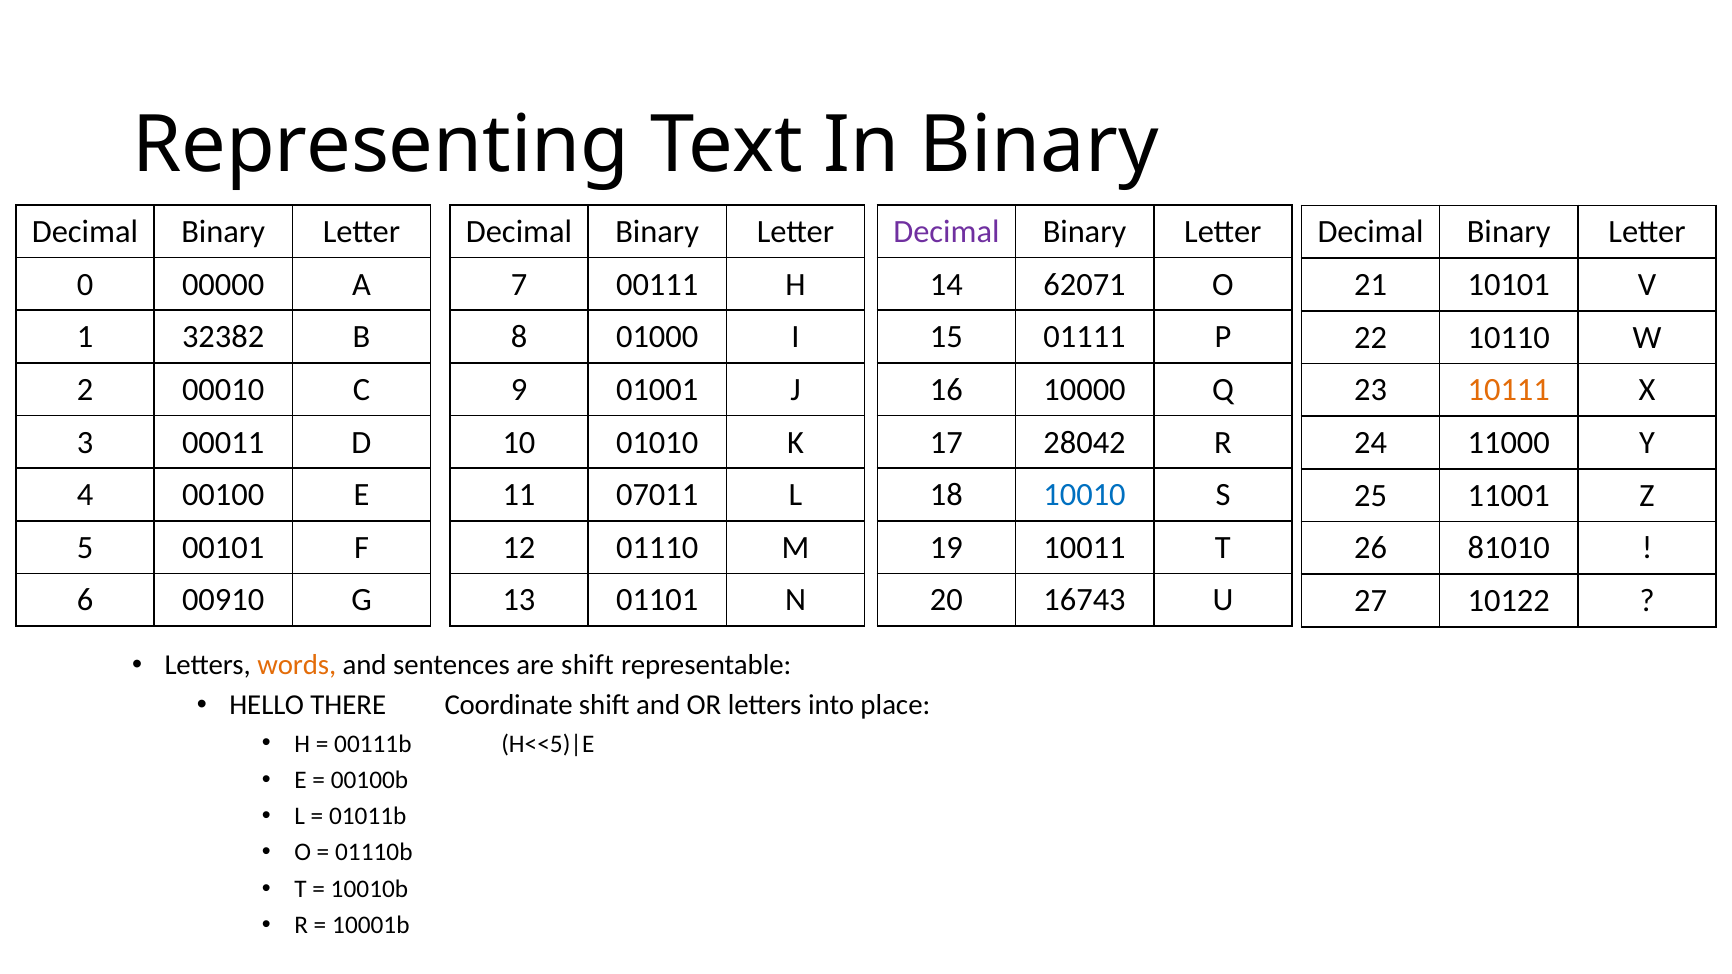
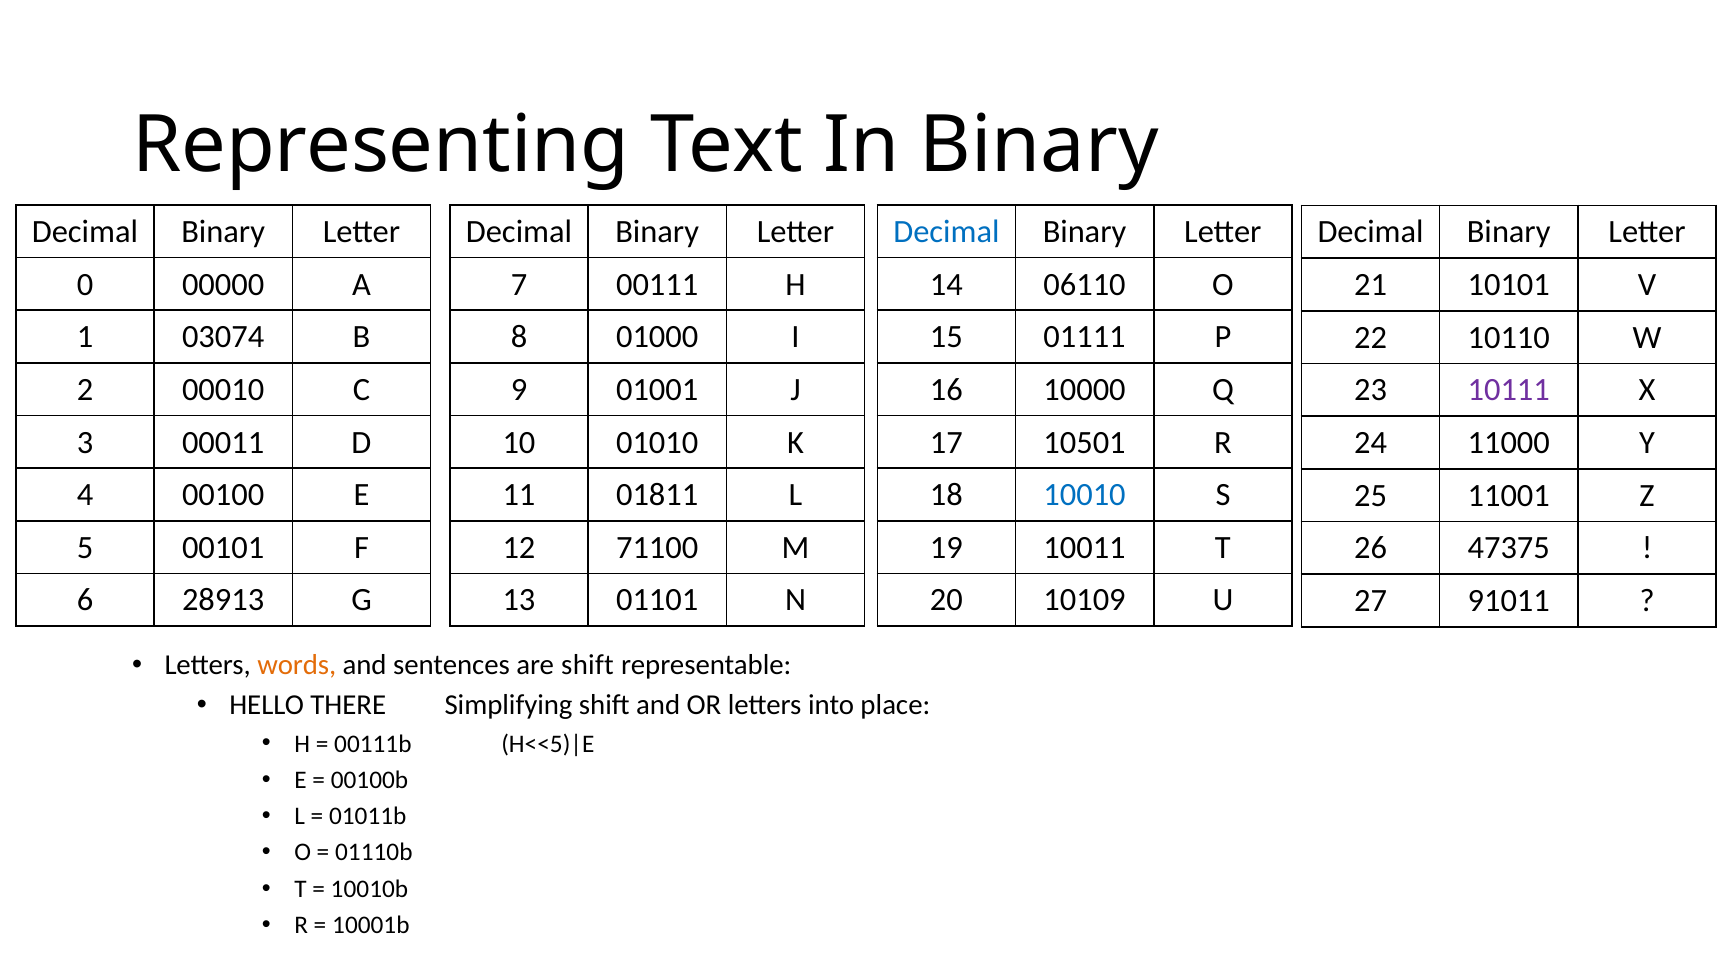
Decimal at (946, 232) colour: purple -> blue
62071: 62071 -> 06110
32382: 32382 -> 03074
10111 colour: orange -> purple
28042: 28042 -> 10501
07011: 07011 -> 01811
01110: 01110 -> 71100
81010: 81010 -> 47375
00910: 00910 -> 28913
16743: 16743 -> 10109
10122: 10122 -> 91011
Coordinate: Coordinate -> Simplifying
